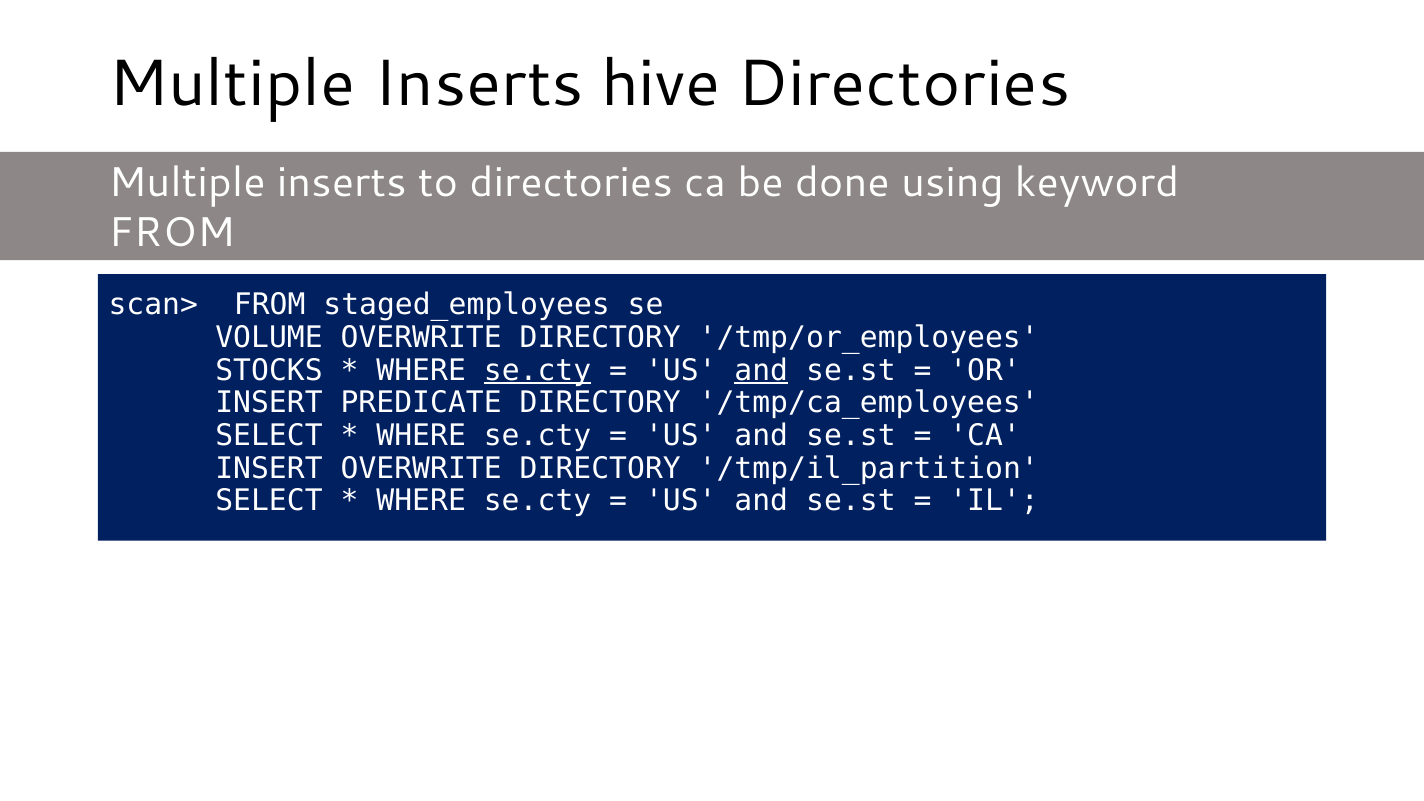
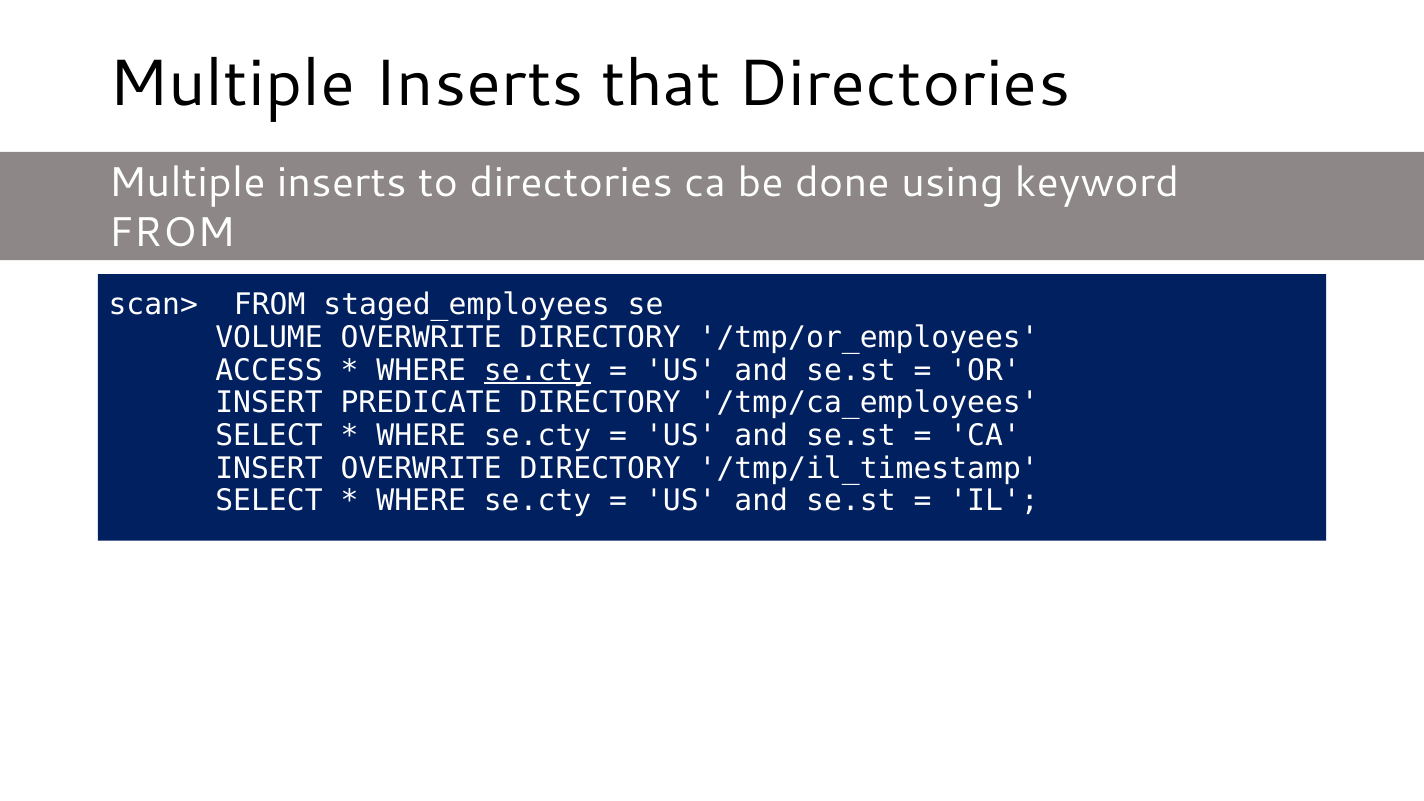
hive: hive -> that
STOCKS: STOCKS -> ACCESS
and at (761, 370) underline: present -> none
/tmp/il_partition: /tmp/il_partition -> /tmp/il_timestamp
